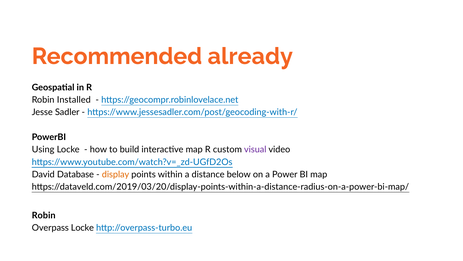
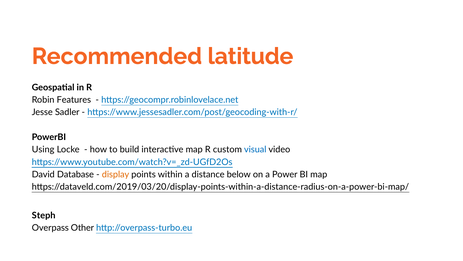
already: already -> latitude
Installed: Installed -> Features
visual colour: purple -> blue
Robin at (44, 215): Robin -> Steph
Overpass Locke: Locke -> Other
